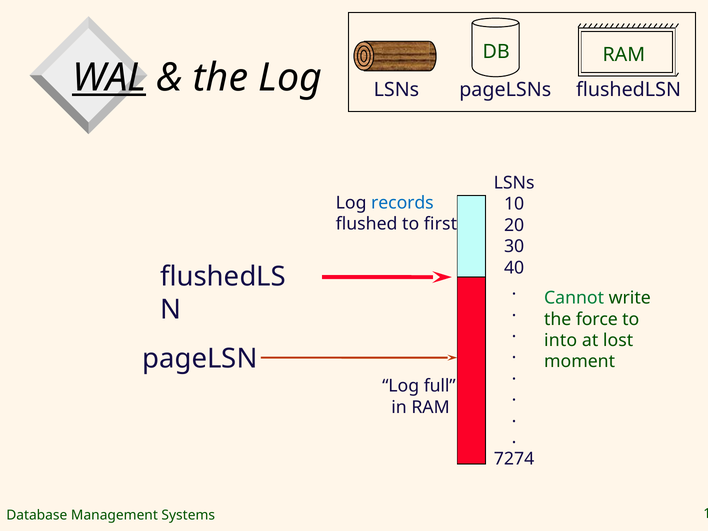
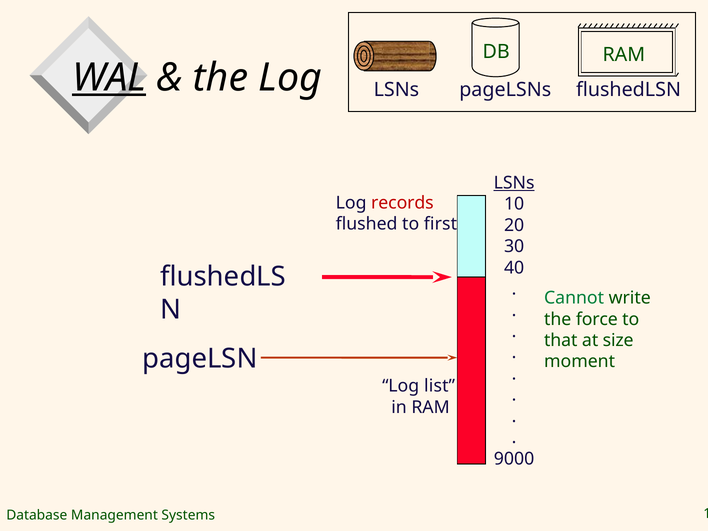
LSNs at (514, 183) underline: none -> present
records colour: blue -> red
into: into -> that
lost: lost -> size
full: full -> list
7274: 7274 -> 9000
